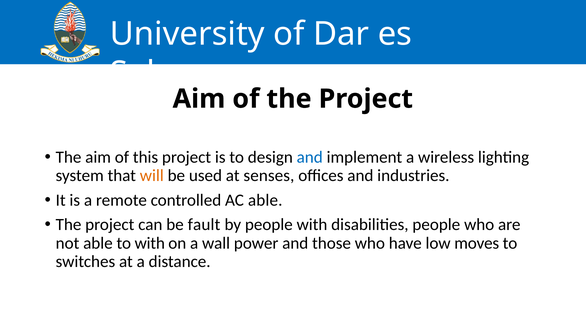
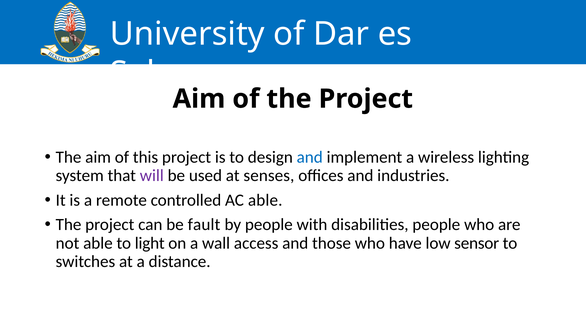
will colour: orange -> purple
to with: with -> light
power: power -> access
moves: moves -> sensor
